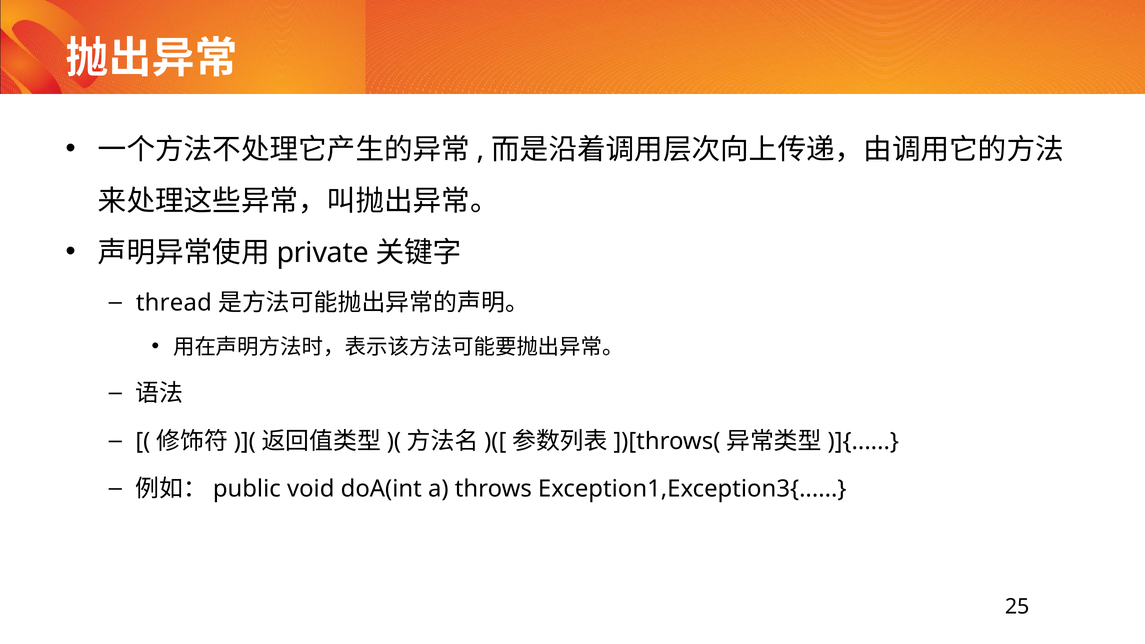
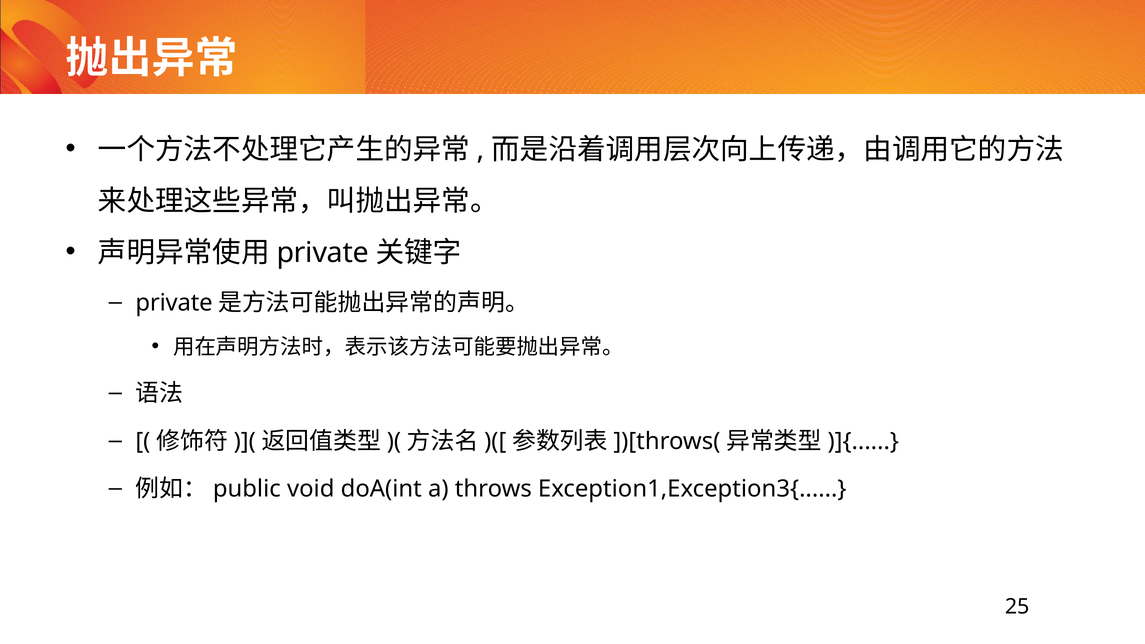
thread at (174, 303): thread -> private
